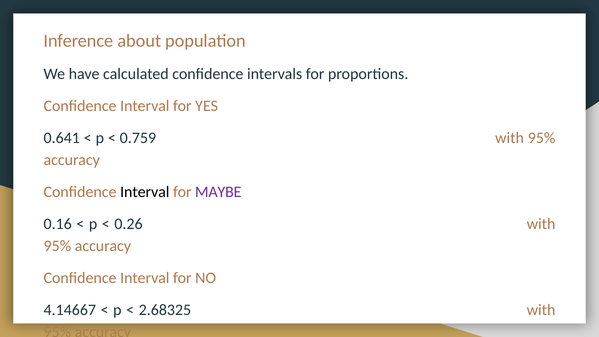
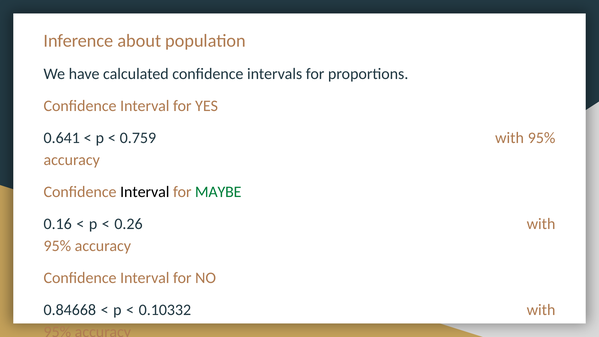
MAYBE colour: purple -> green
4.14667: 4.14667 -> 0.84668
2.68325: 2.68325 -> 0.10332
